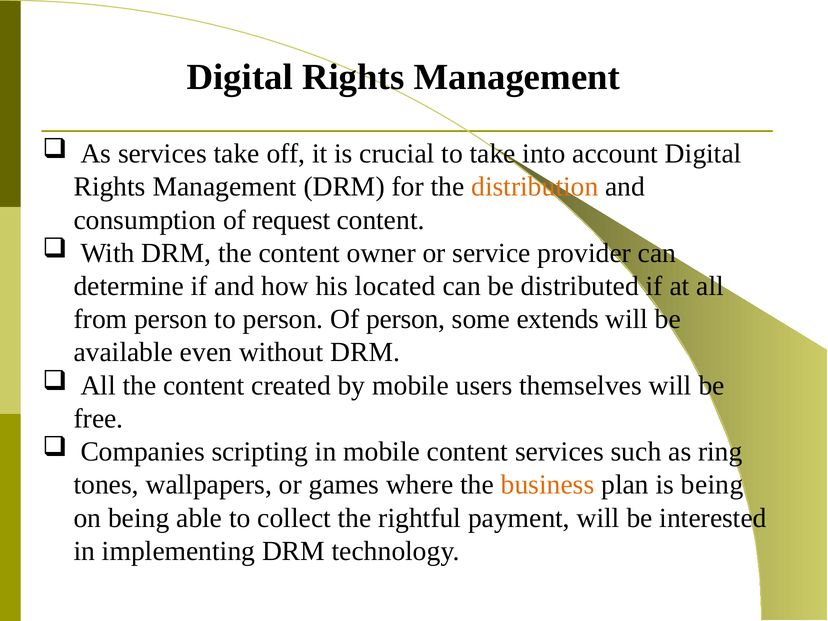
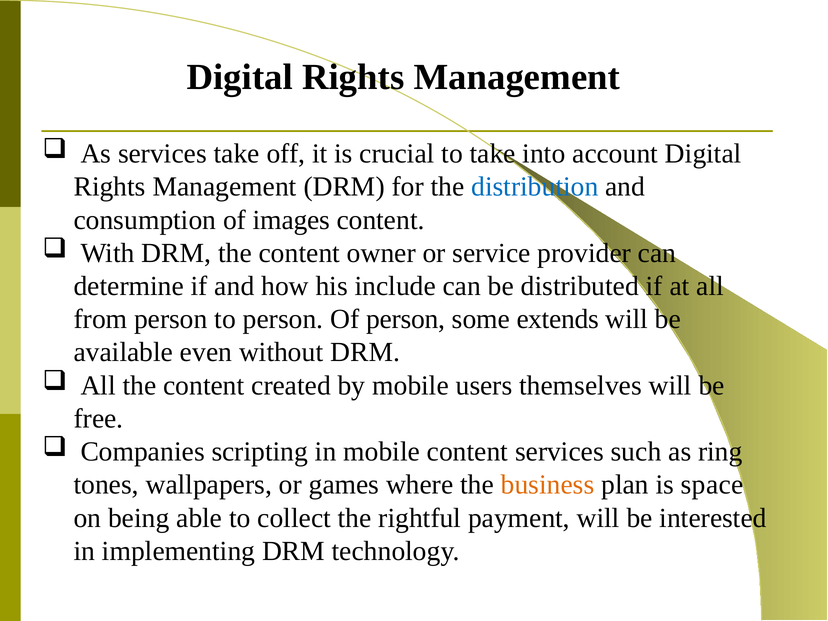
distribution colour: orange -> blue
request: request -> images
located: located -> include
is being: being -> space
